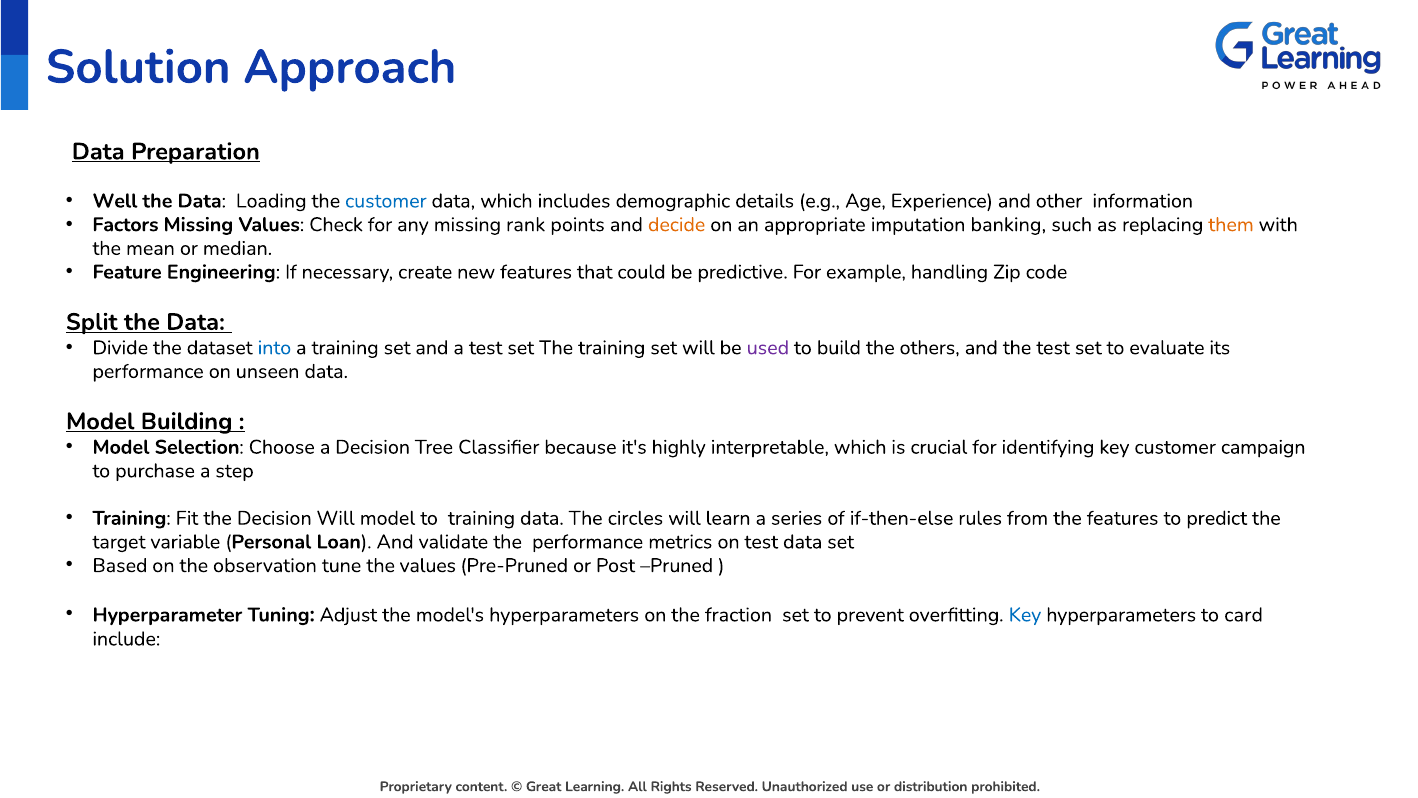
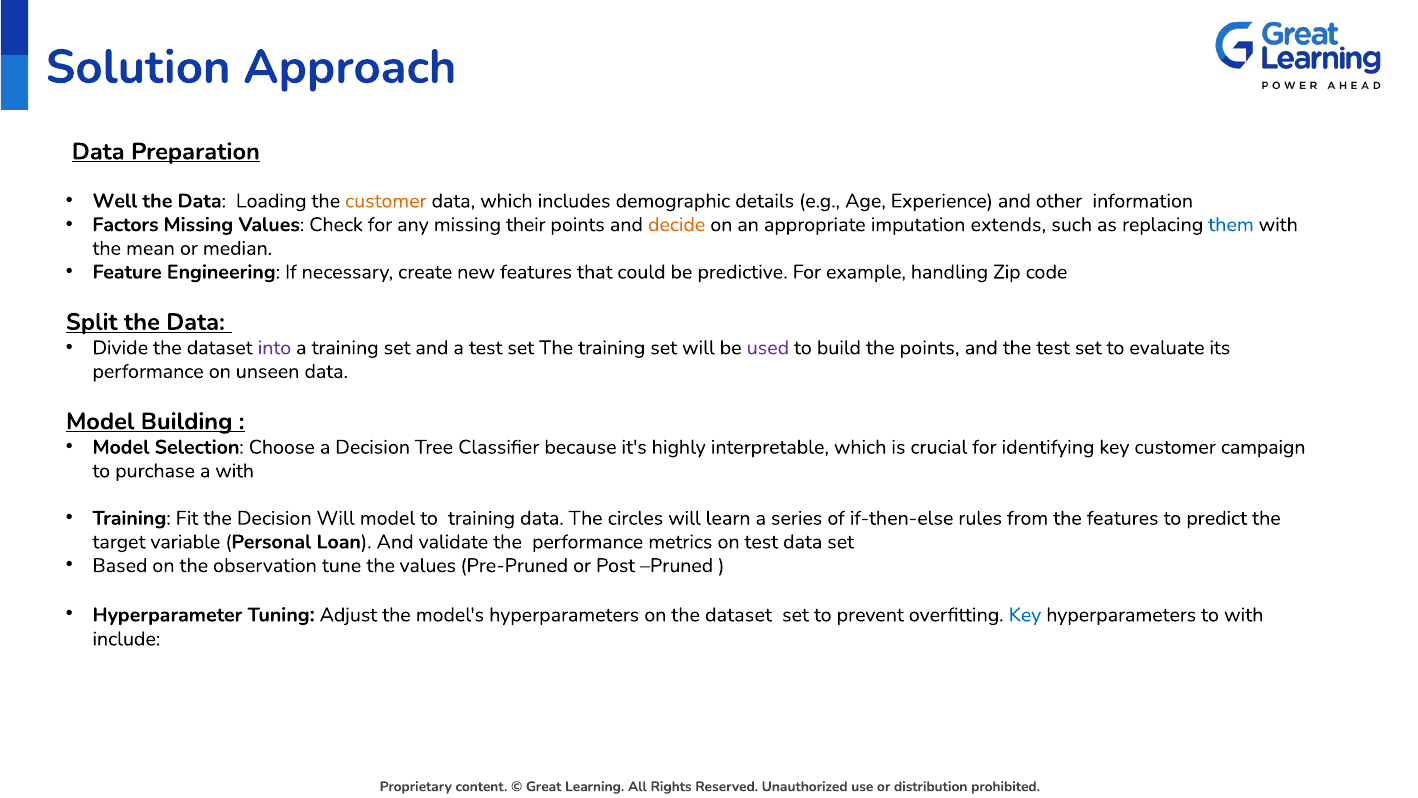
customer at (386, 201) colour: blue -> orange
rank: rank -> their
banking: banking -> extends
them colour: orange -> blue
into colour: blue -> purple
the others: others -> points
a step: step -> with
on the fraction: fraction -> dataset
to card: card -> with
